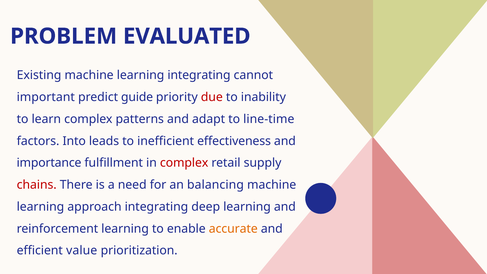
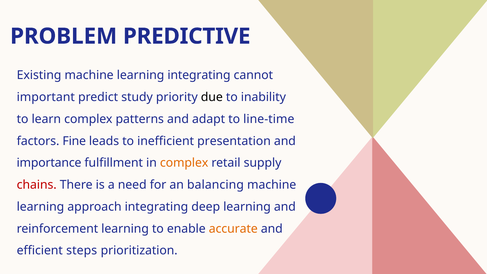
EVALUATED: EVALUATED -> PREDICTIVE
guide: guide -> study
due colour: red -> black
Into: Into -> Fine
effectiveness: effectiveness -> presentation
complex at (184, 163) colour: red -> orange
value: value -> steps
